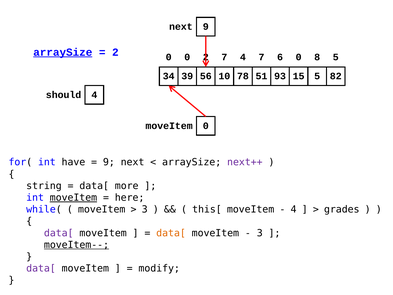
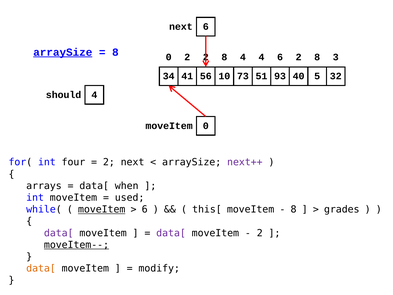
next 9: 9 -> 6
2 at (115, 52): 2 -> 8
0 0: 0 -> 2
7 at (224, 57): 7 -> 8
4 7: 7 -> 4
6 0: 0 -> 2
8 5: 5 -> 3
39: 39 -> 41
78: 78 -> 73
15: 15 -> 40
82: 82 -> 32
have: have -> four
9 at (109, 162): 9 -> 2
string: string -> arrays
more: more -> when
moveItem at (73, 197) underline: present -> none
here: here -> used
moveItem at (102, 209) underline: none -> present
3 at (145, 209): 3 -> 6
4 at (294, 209): 4 -> 8
data[ at (171, 233) colour: orange -> purple
3 at (260, 233): 3 -> 2
data[ at (41, 268) colour: purple -> orange
